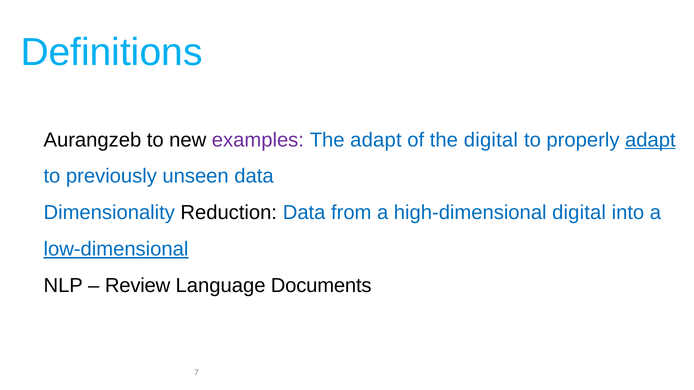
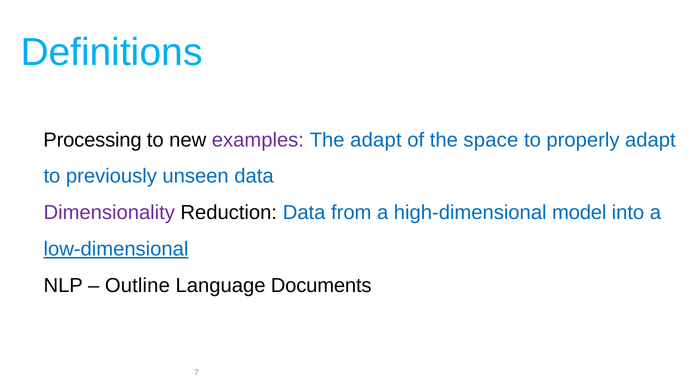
Aurangzeb: Aurangzeb -> Processing
the digital: digital -> space
adapt at (650, 140) underline: present -> none
Dimensionality colour: blue -> purple
high-dimensional digital: digital -> model
Review: Review -> Outline
